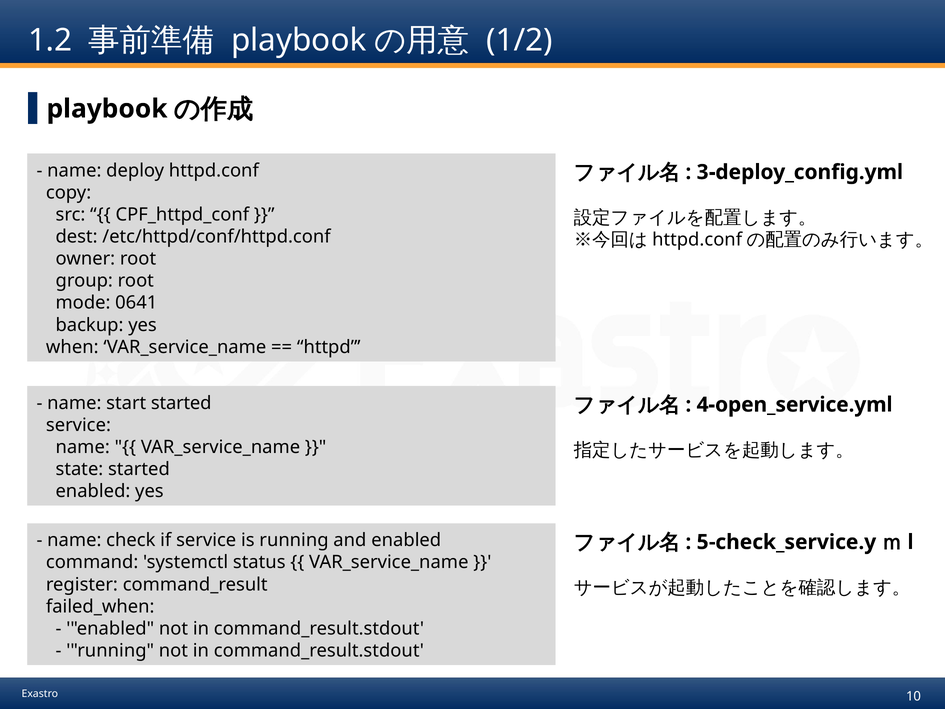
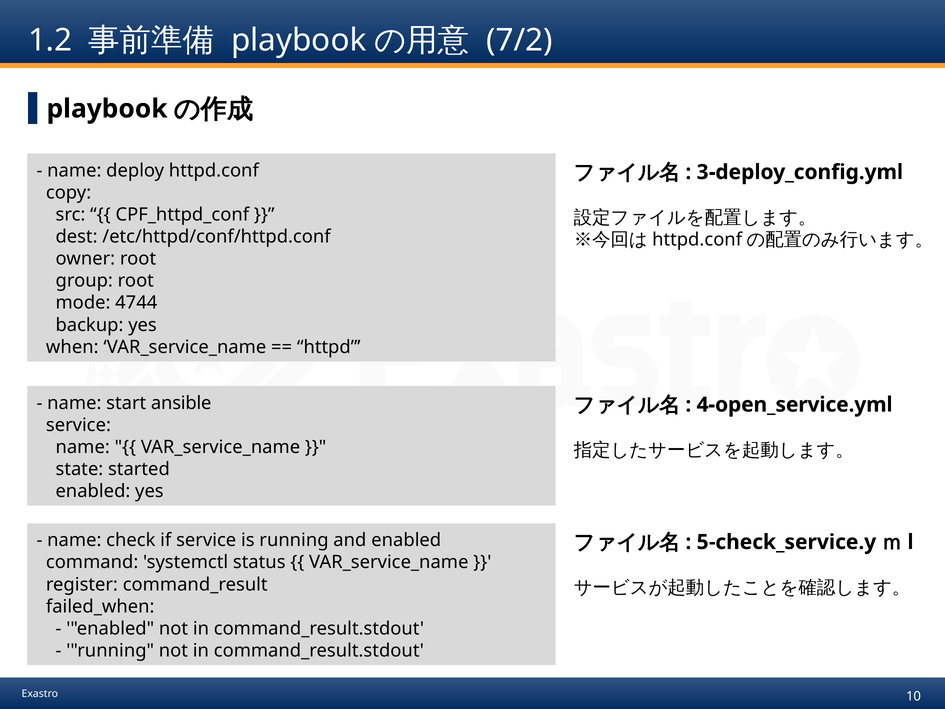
1/2: 1/2 -> 7/2
0641: 0641 -> 4744
start started: started -> ansible
